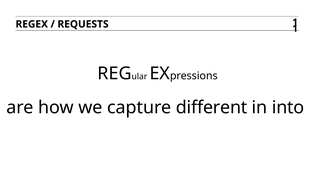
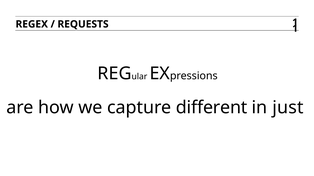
into: into -> just
